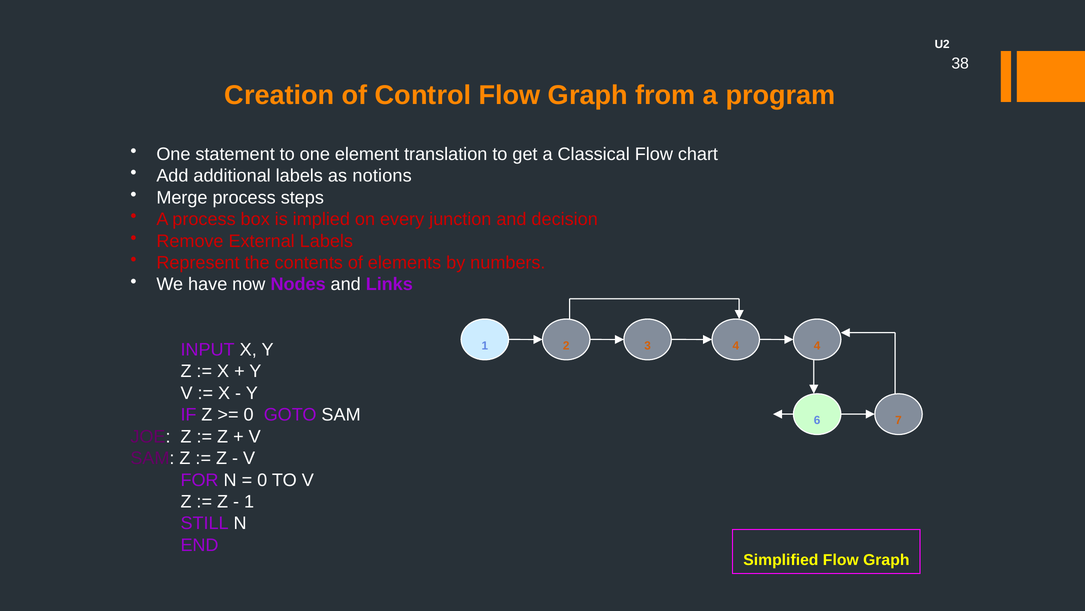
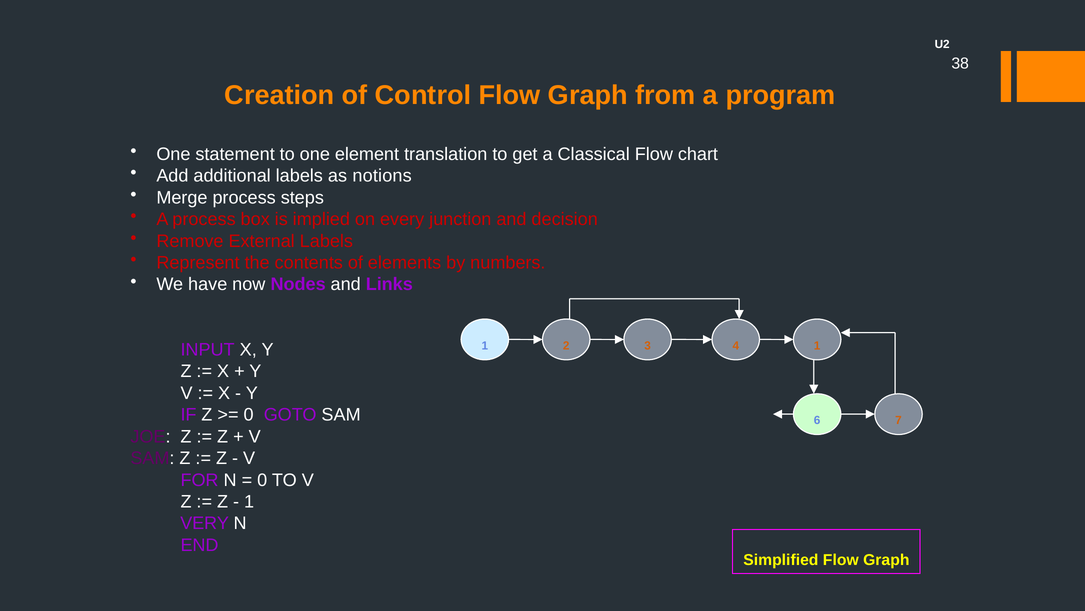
4 4: 4 -> 1
STILL: STILL -> VERY
